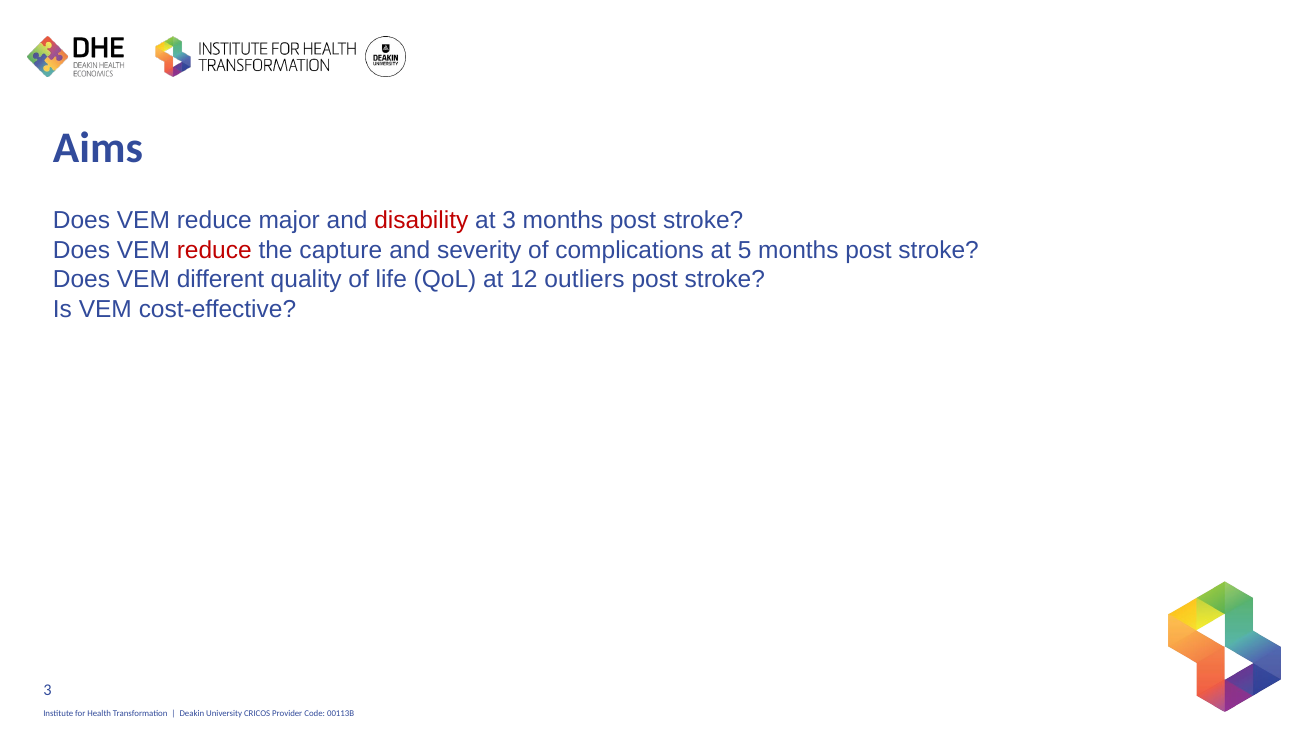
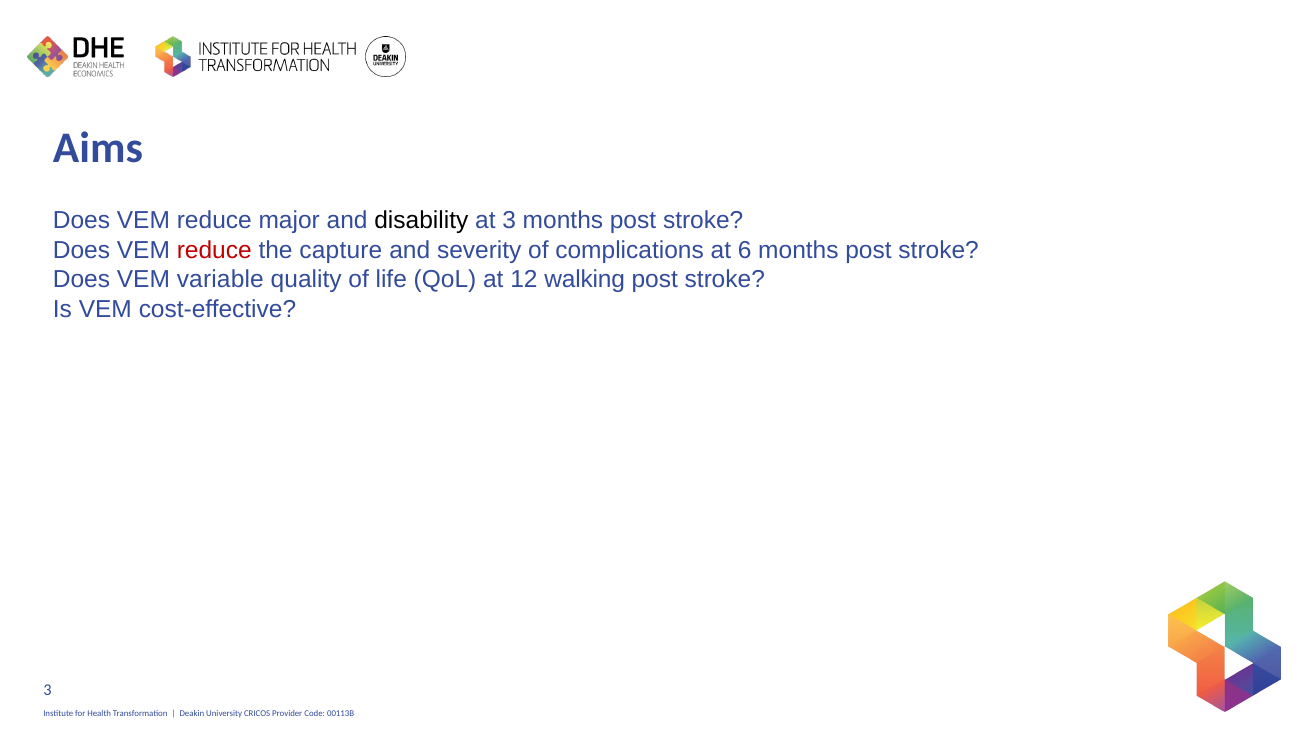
disability colour: red -> black
5: 5 -> 6
different: different -> variable
outliers: outliers -> walking
